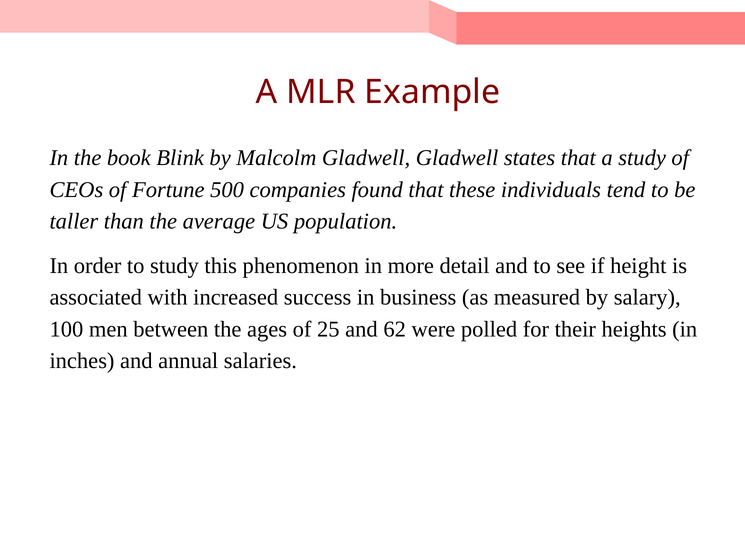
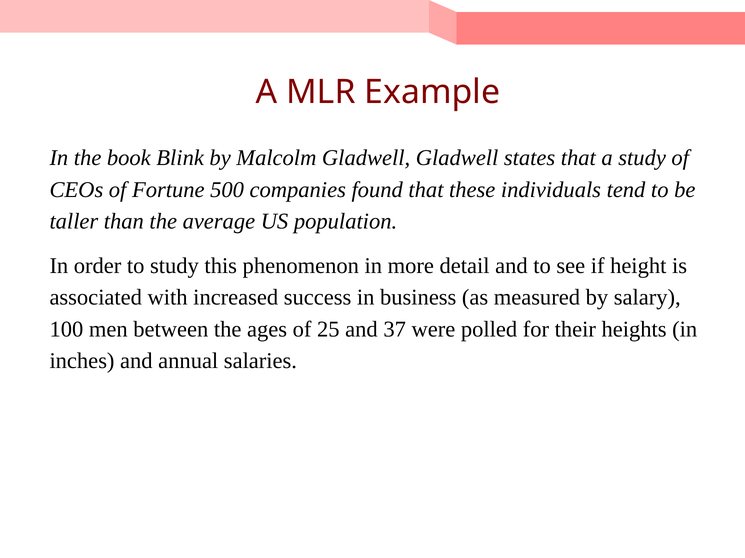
62: 62 -> 37
